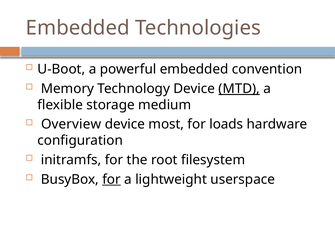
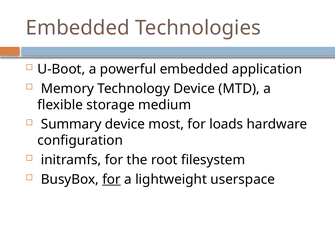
convention: convention -> application
MTD underline: present -> none
Overview: Overview -> Summary
